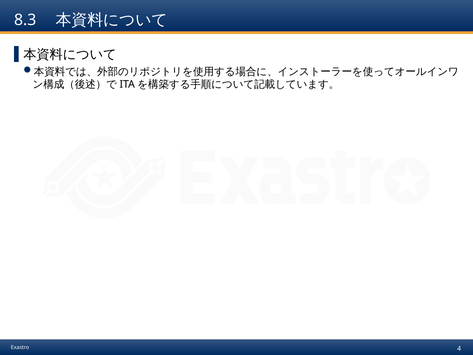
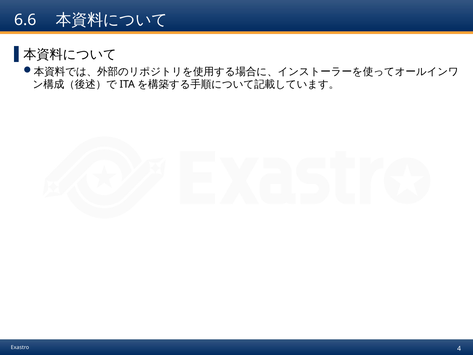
8.3: 8.3 -> 6.6
